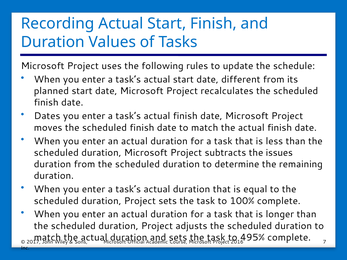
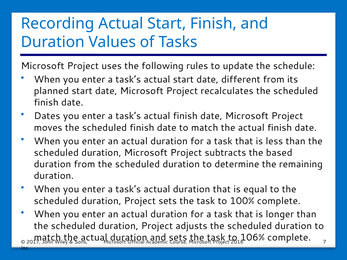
issues: issues -> based
495%: 495% -> 106%
